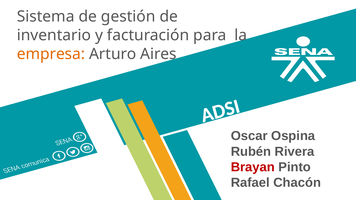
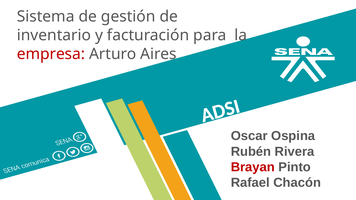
empresa colour: orange -> red
